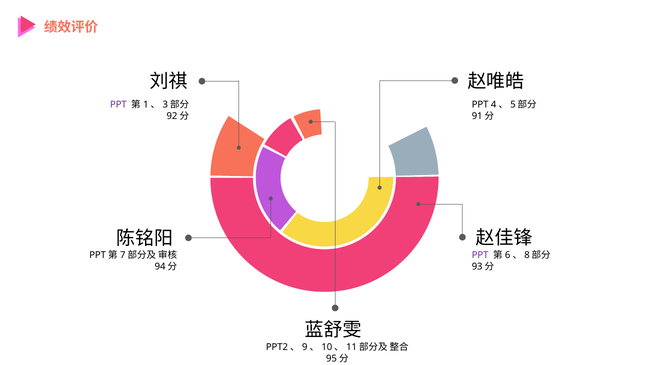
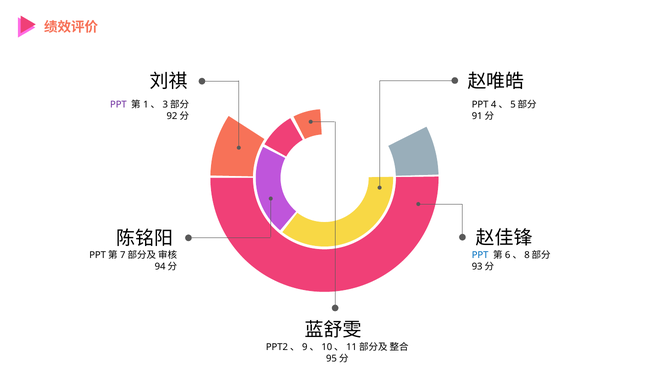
PPT at (480, 255) colour: purple -> blue
